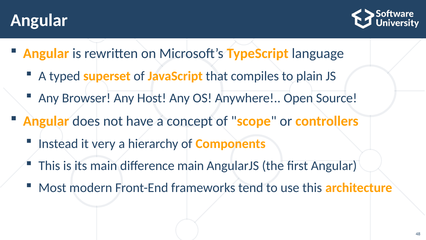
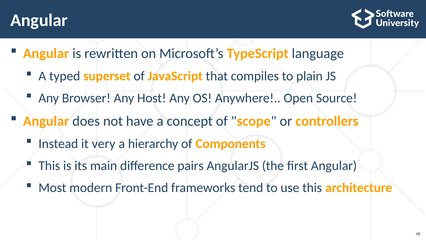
difference main: main -> pairs
